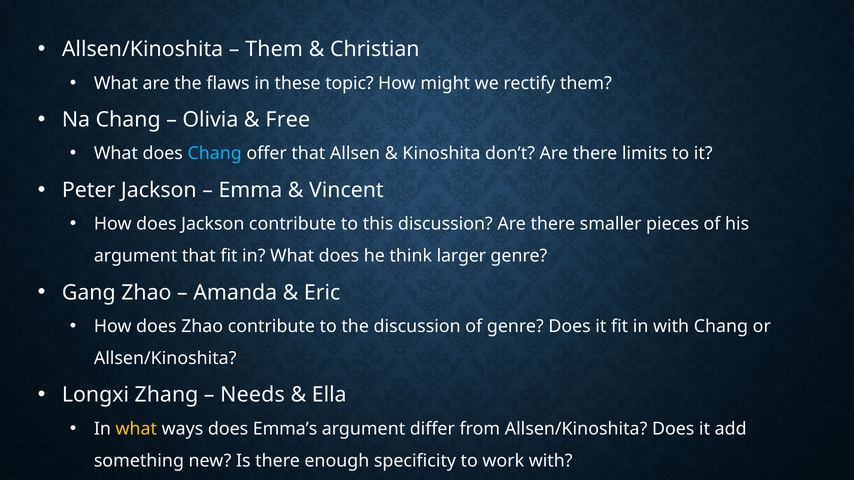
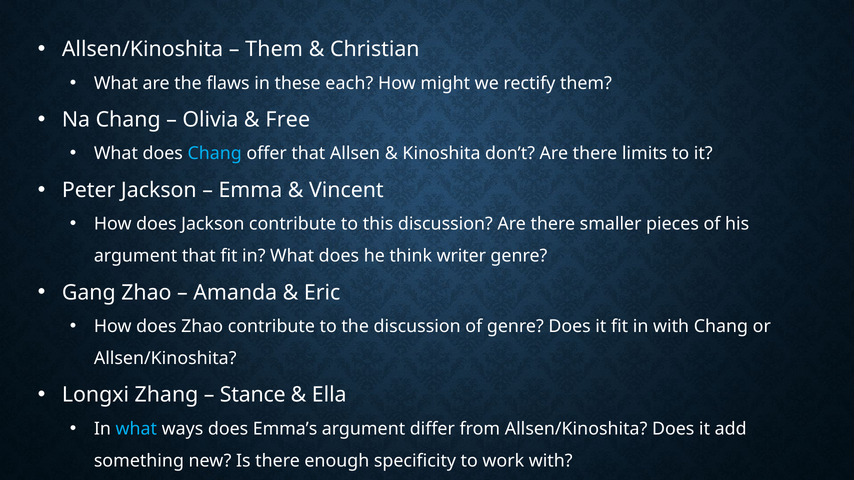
topic: topic -> each
larger: larger -> writer
Needs: Needs -> Stance
what at (136, 429) colour: yellow -> light blue
